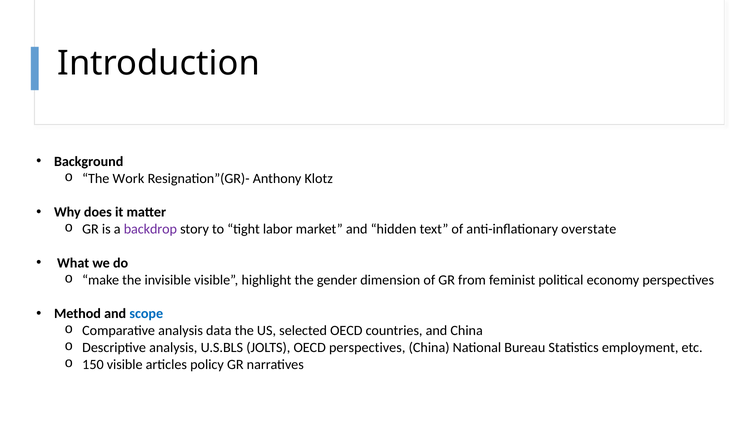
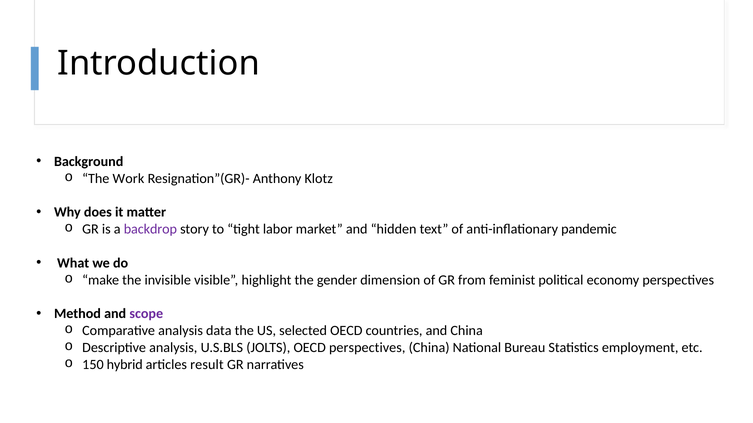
overstate: overstate -> pandemic
scope colour: blue -> purple
150 visible: visible -> hybrid
policy: policy -> result
